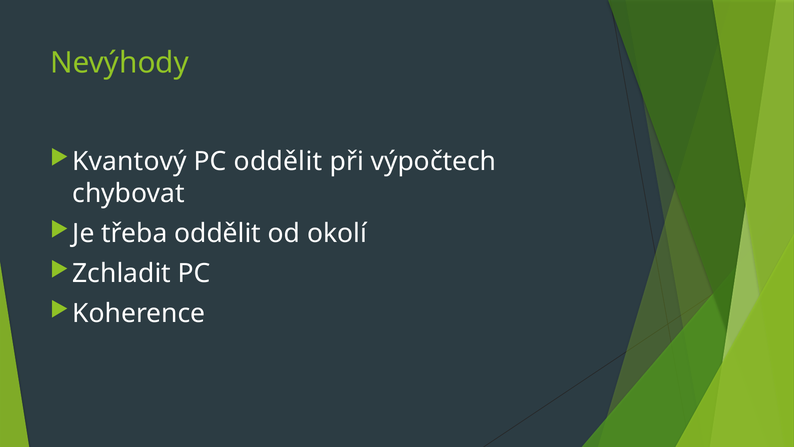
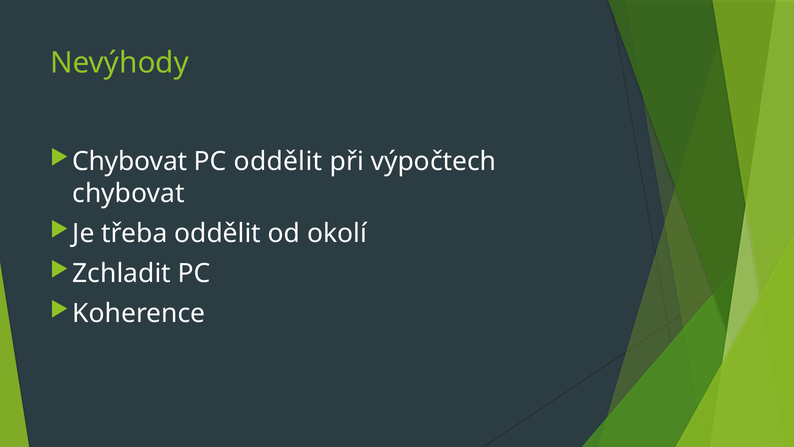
Kvantový at (130, 161): Kvantový -> Chybovat
